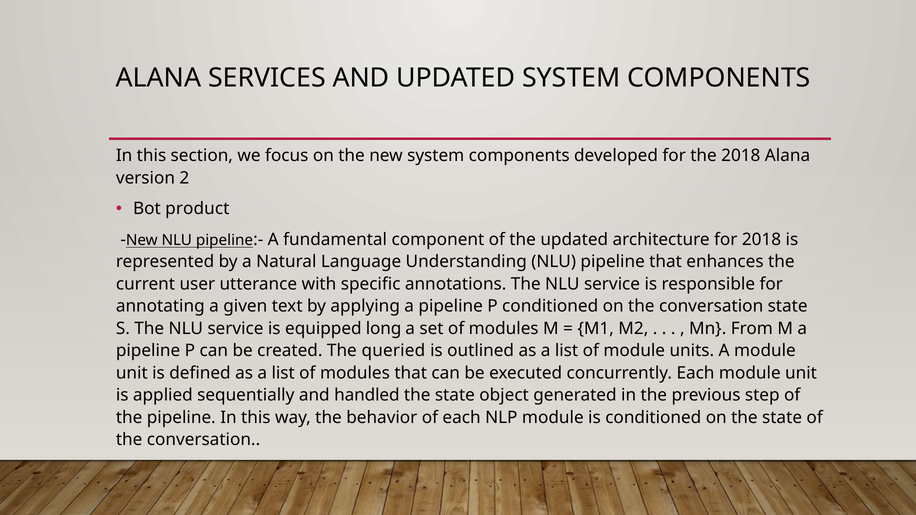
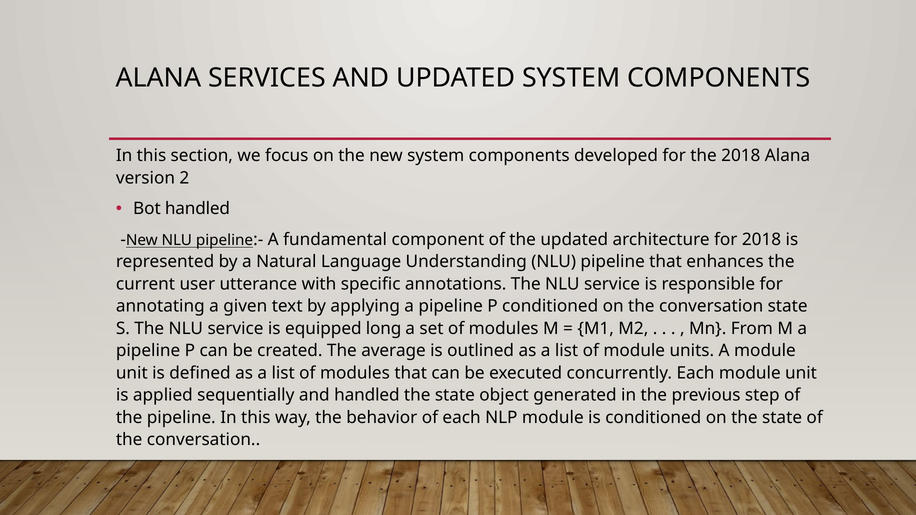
Bot product: product -> handled
queried: queried -> average
